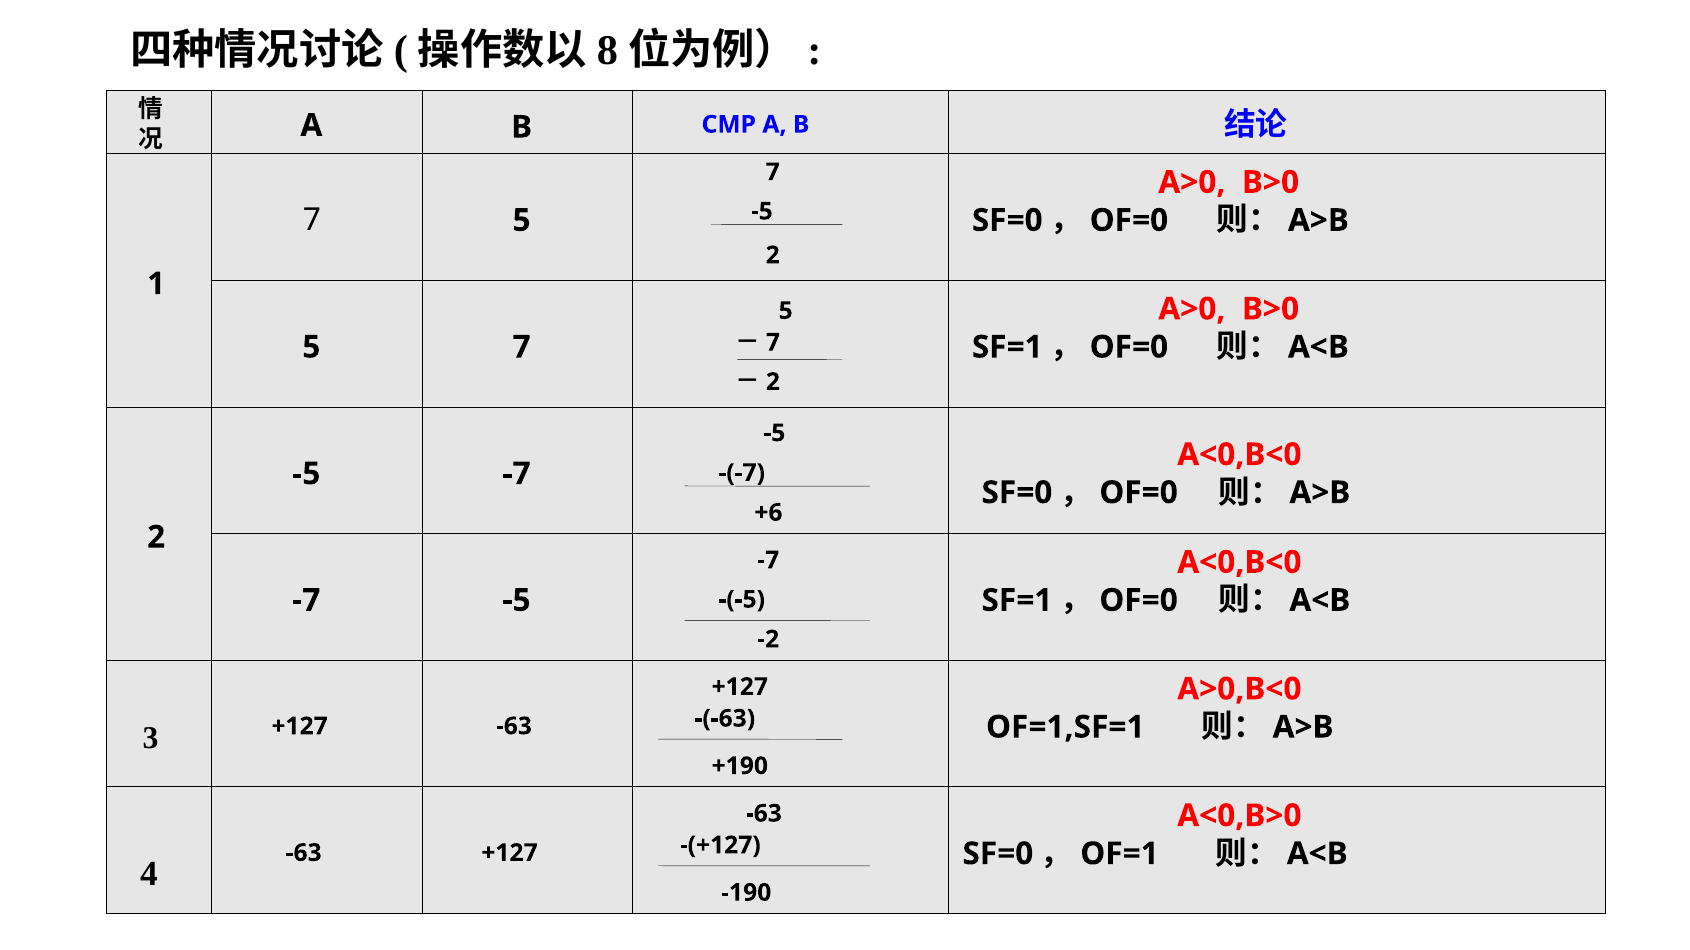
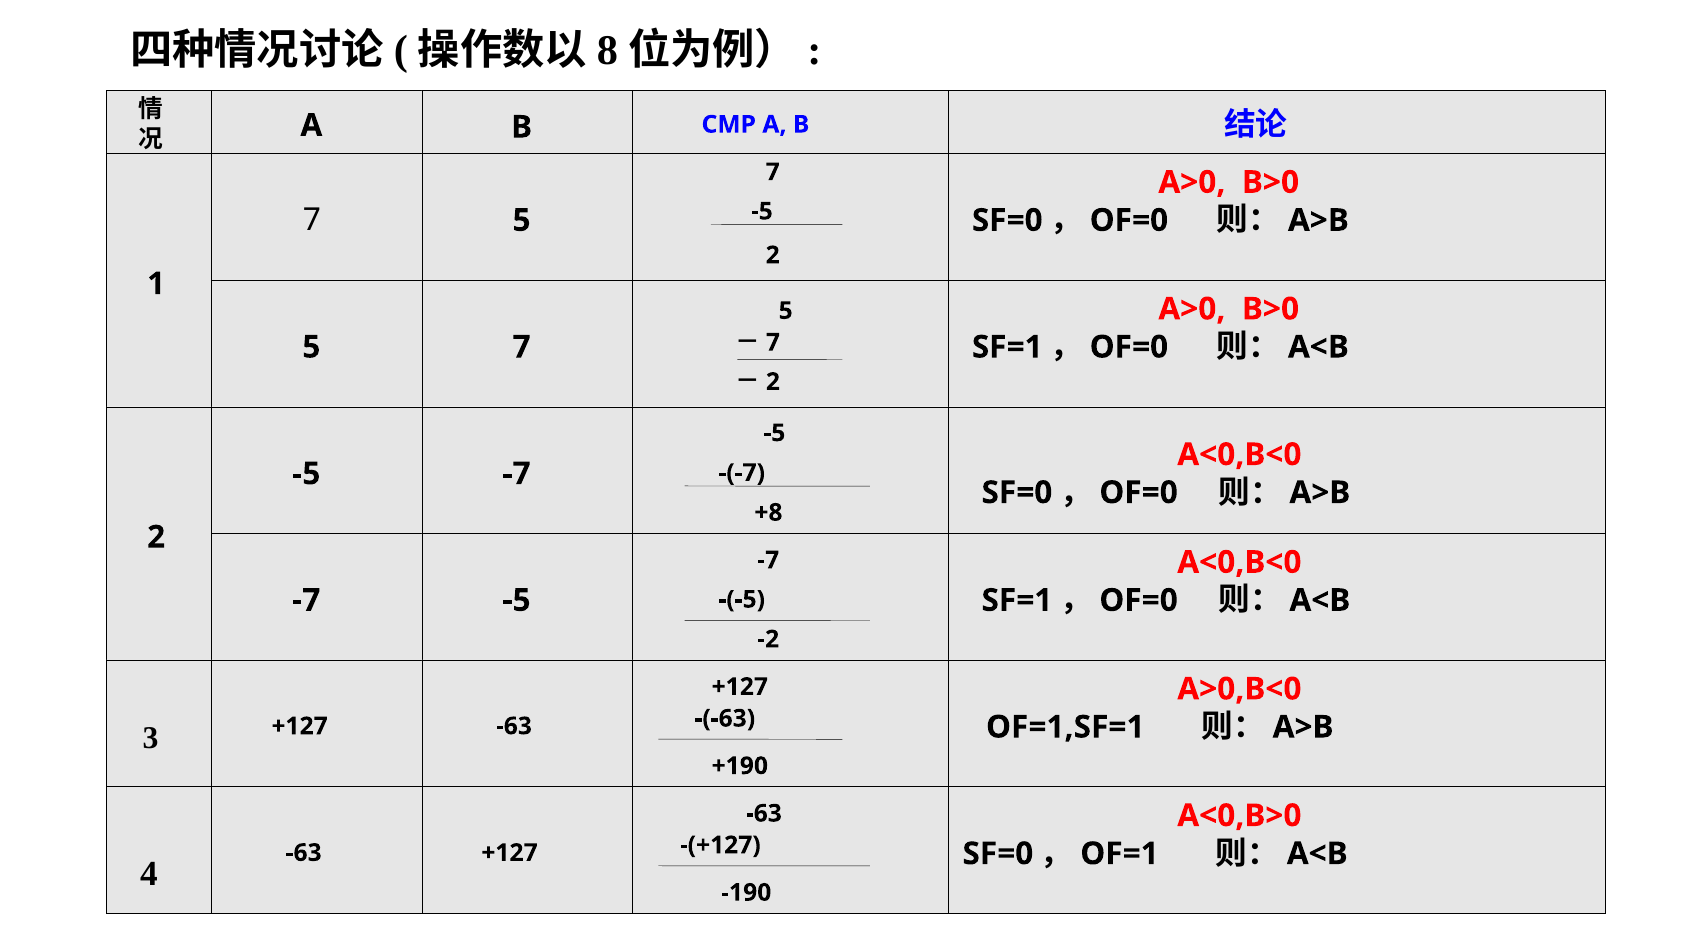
+6: +6 -> +8
